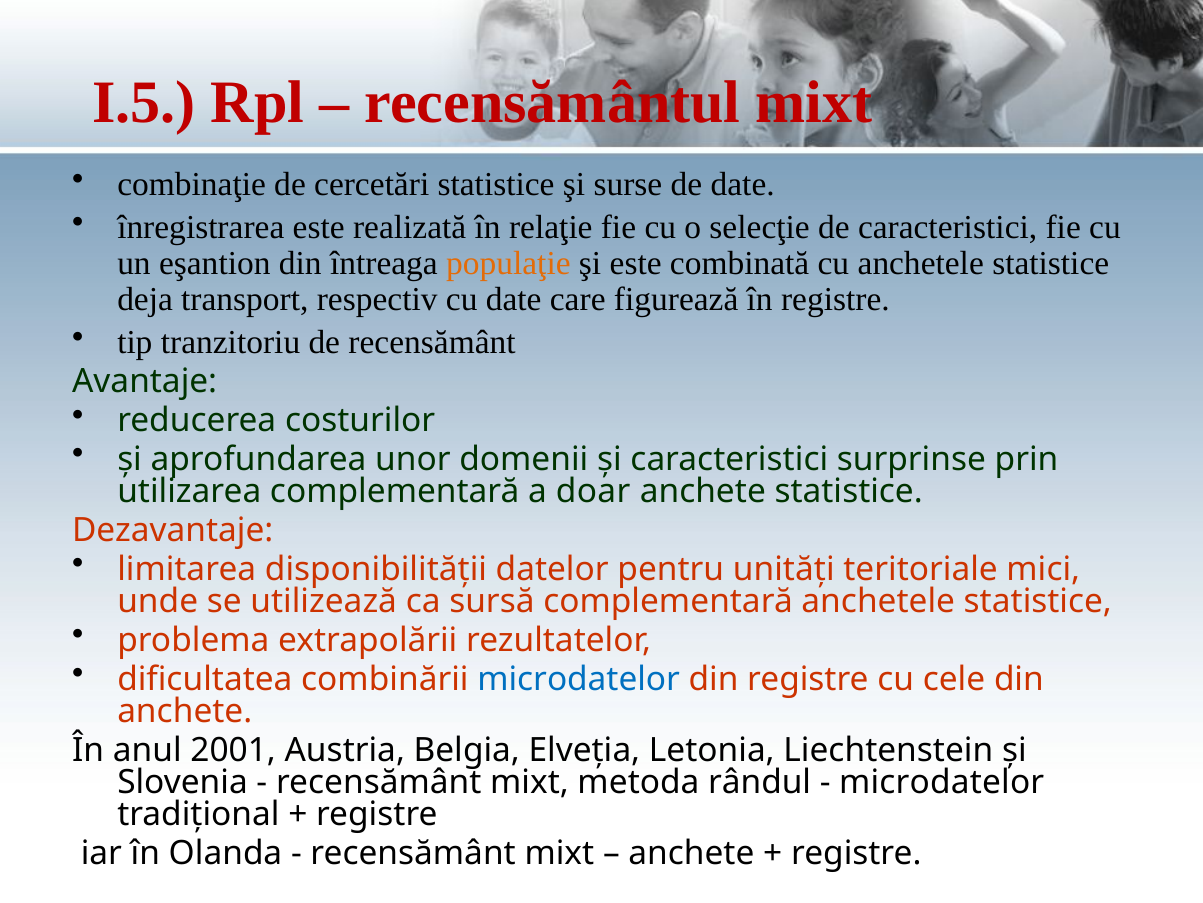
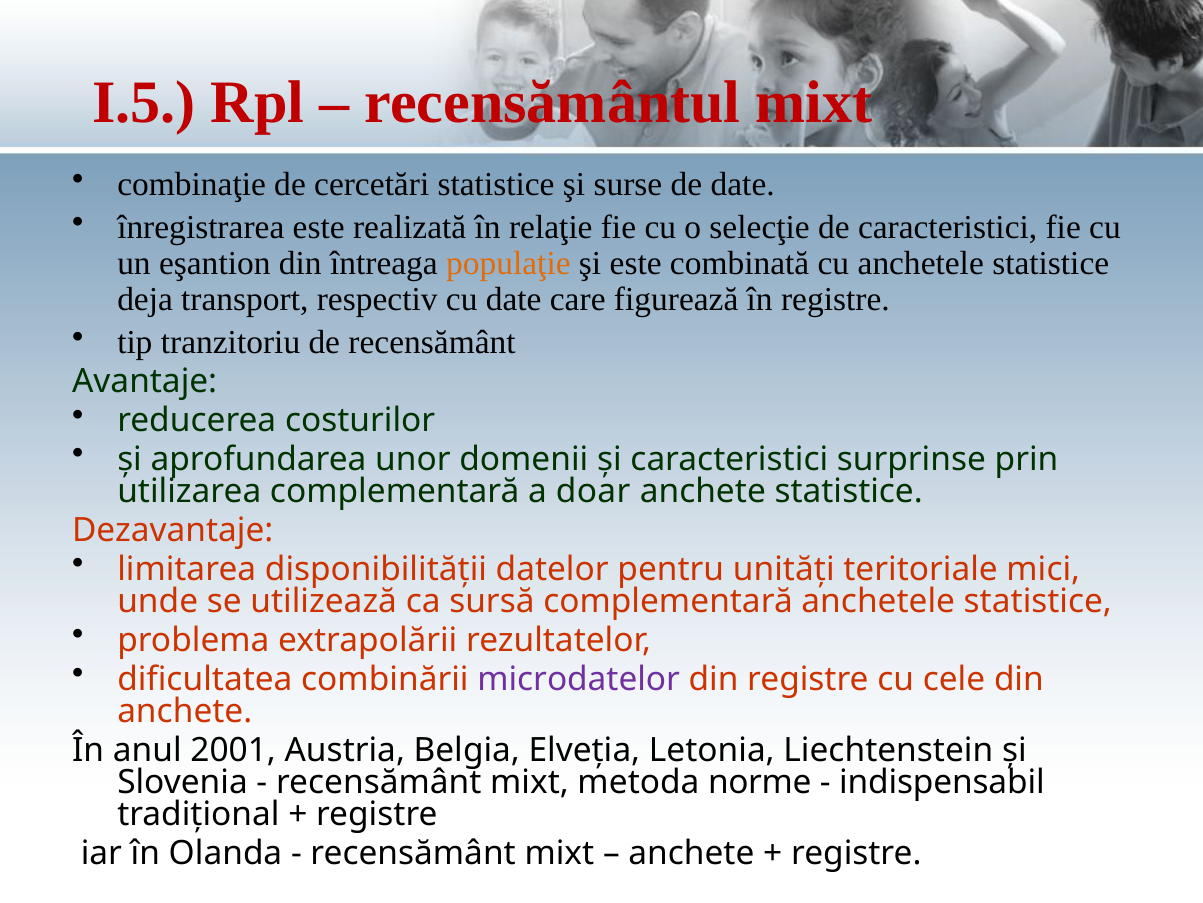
microdatelor at (579, 679) colour: blue -> purple
rândul: rândul -> norme
microdatelor at (942, 782): microdatelor -> indispensabil
